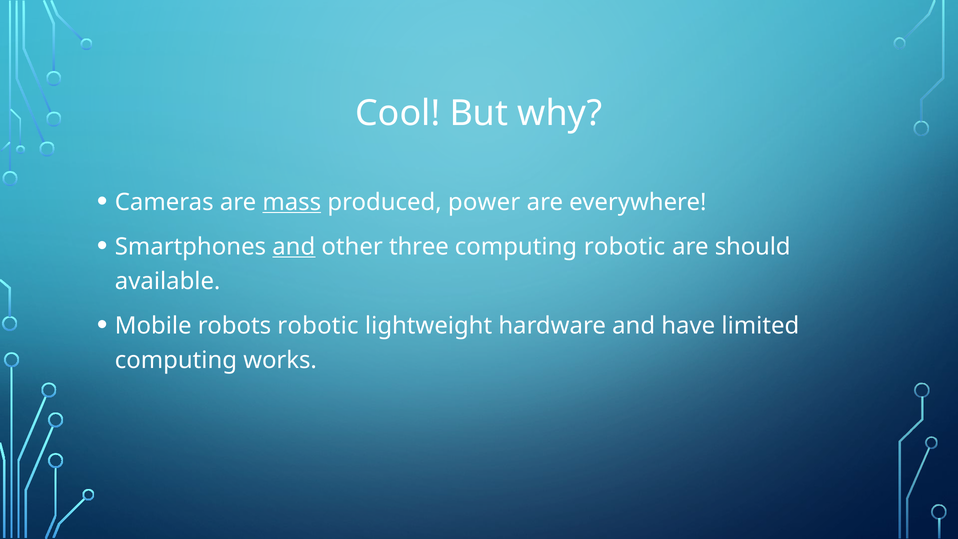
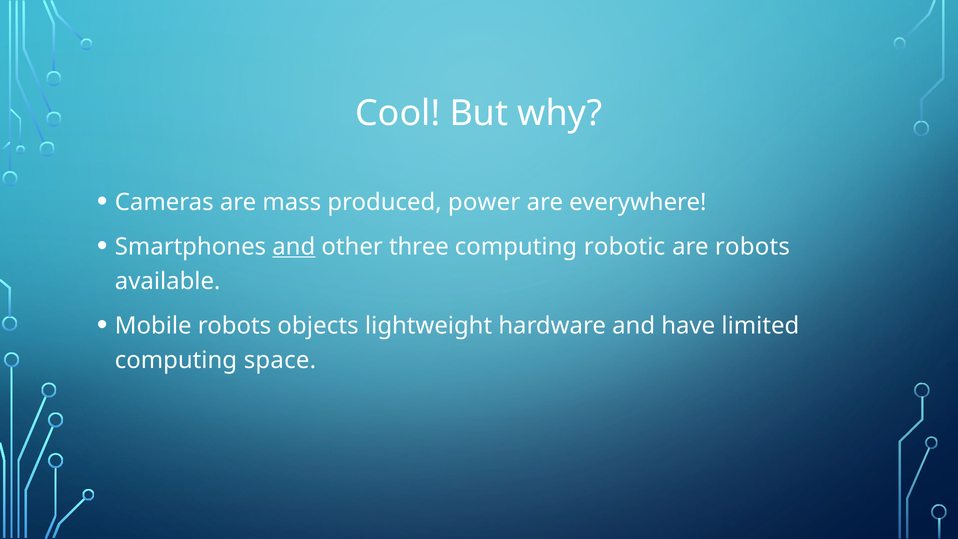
mass underline: present -> none
are should: should -> robots
robots robotic: robotic -> objects
works: works -> space
